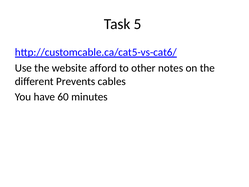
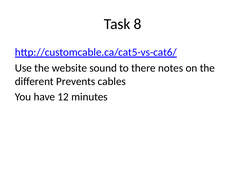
5: 5 -> 8
afford: afford -> sound
other: other -> there
60: 60 -> 12
